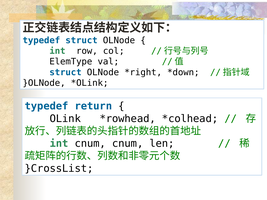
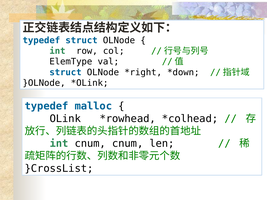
return: return -> malloc
